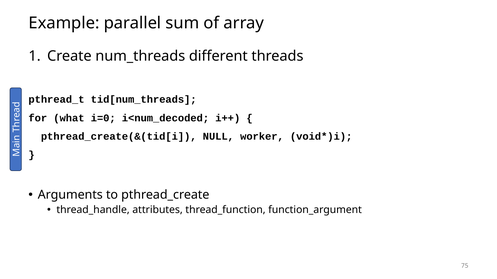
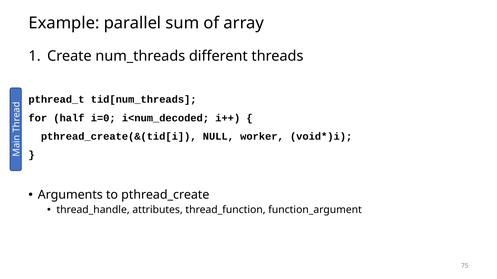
what: what -> half
